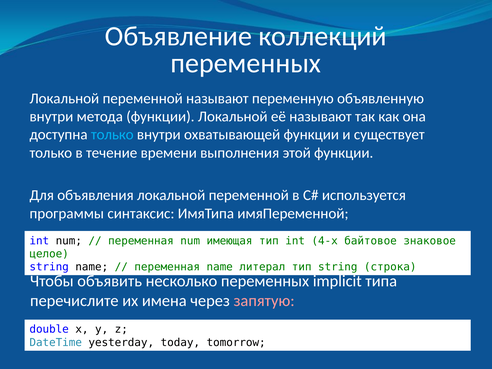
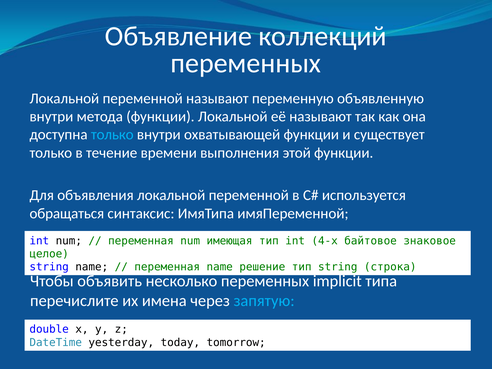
программы: программы -> обращаться
литерал: литерал -> решение
запятую colour: pink -> light blue
